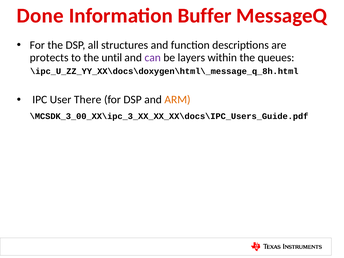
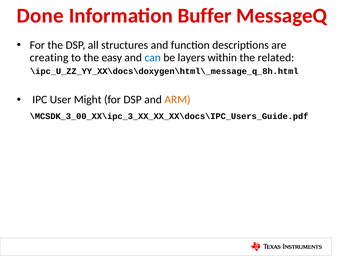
protects: protects -> creating
until: until -> easy
can colour: purple -> blue
queues: queues -> related
There: There -> Might
